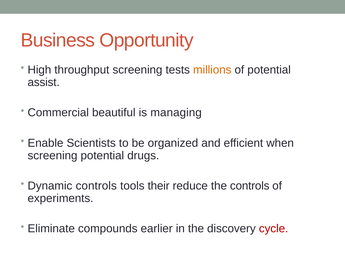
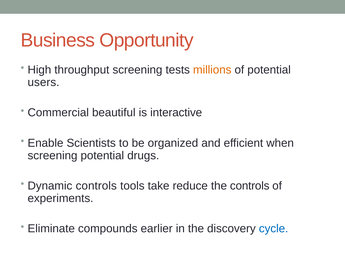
assist: assist -> users
managing: managing -> interactive
their: their -> take
cycle colour: red -> blue
